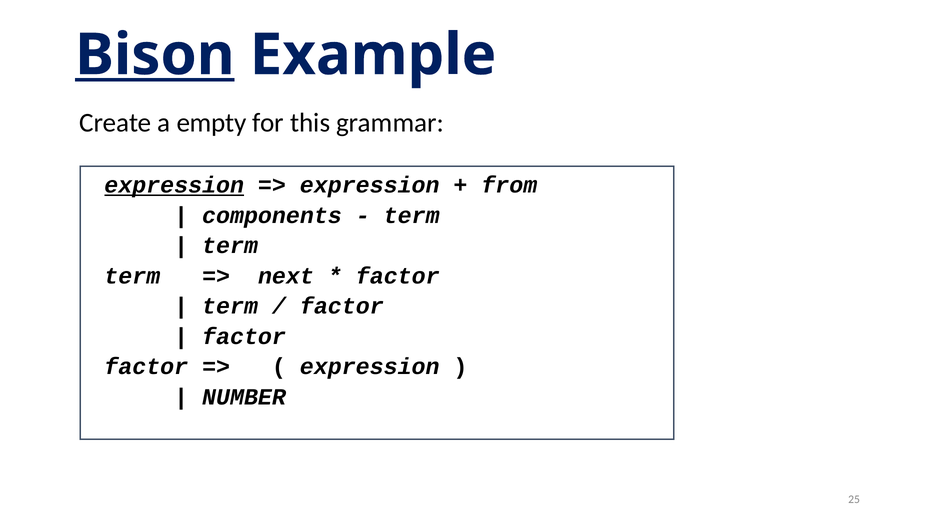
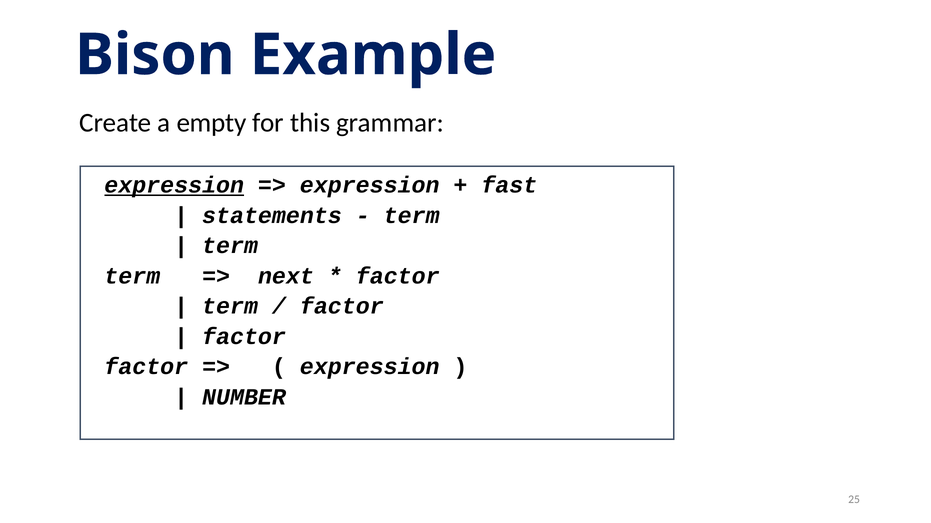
Bison underline: present -> none
from: from -> fast
components: components -> statements
